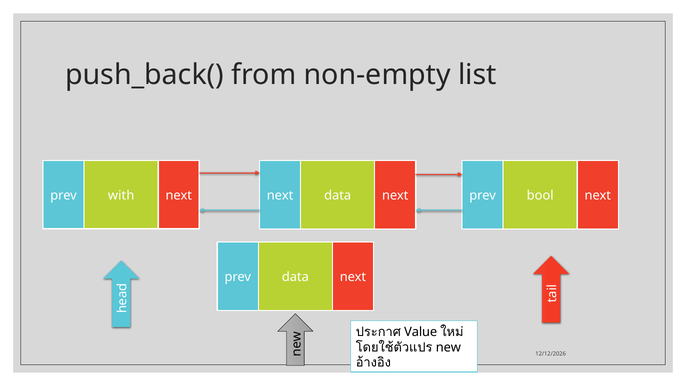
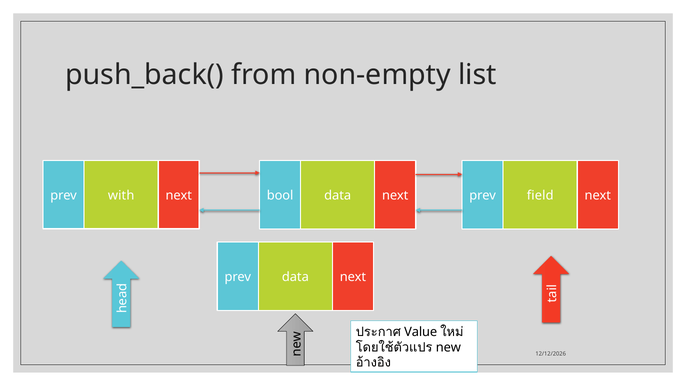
next at (280, 196): next -> bool
bool: bool -> field
